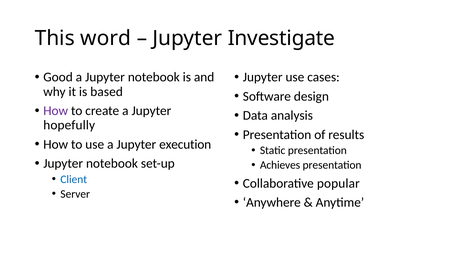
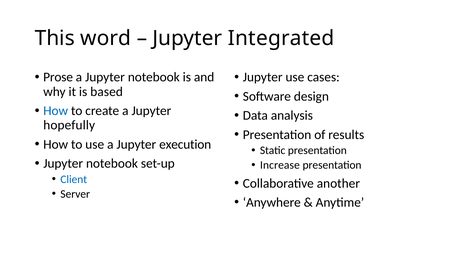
Investigate: Investigate -> Integrated
Good: Good -> Prose
How at (56, 111) colour: purple -> blue
Achieves: Achieves -> Increase
popular: popular -> another
